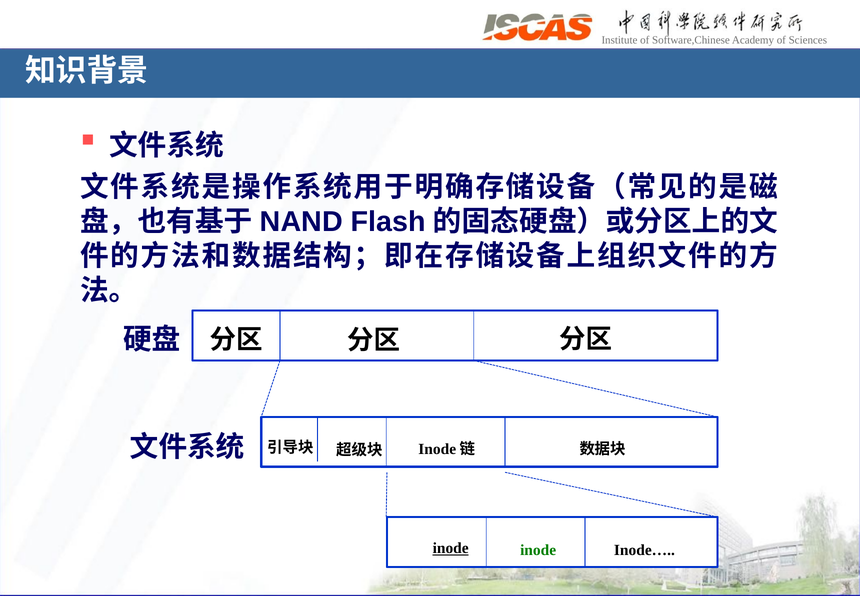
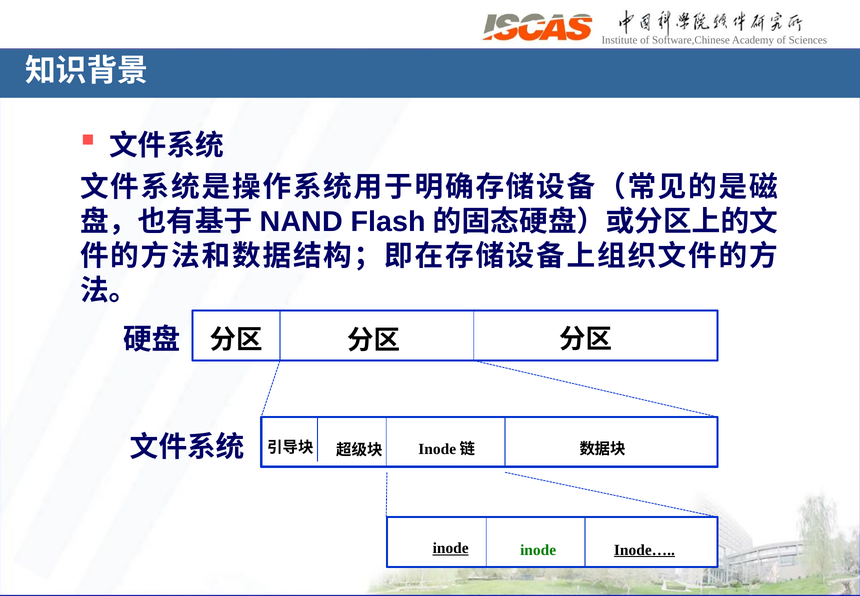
Inode… underline: none -> present
